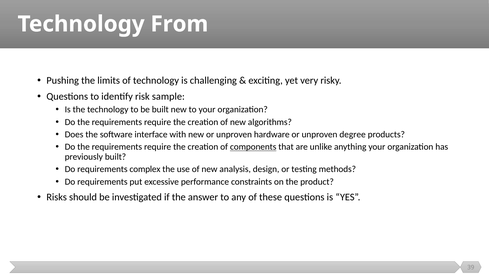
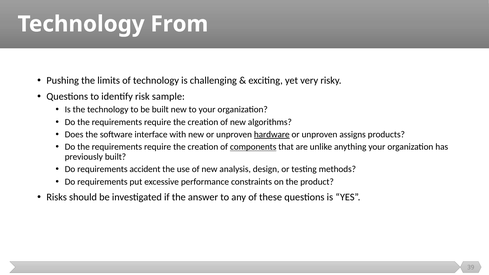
hardware underline: none -> present
degree: degree -> assigns
complex: complex -> accident
